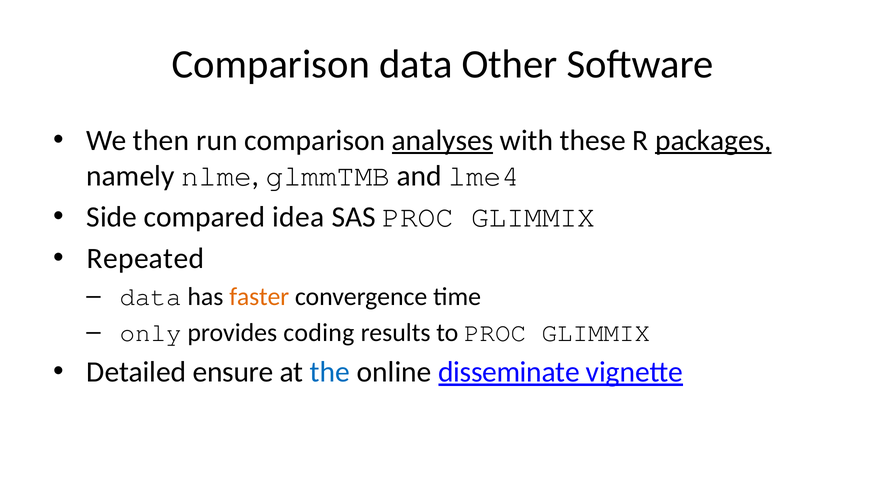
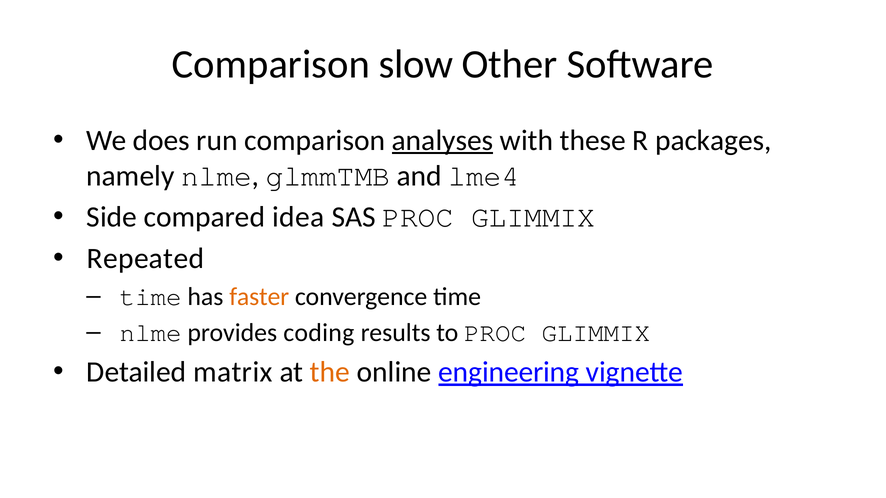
Comparison data: data -> slow
then: then -> does
packages underline: present -> none
data at (151, 297): data -> time
only at (151, 333): only -> nlme
ensure: ensure -> matrix
the colour: blue -> orange
disseminate: disseminate -> engineering
